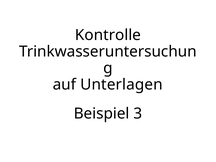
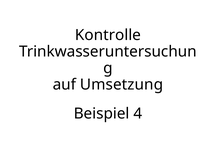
Unterlagen: Unterlagen -> Umsetzung
3: 3 -> 4
